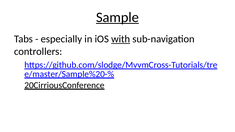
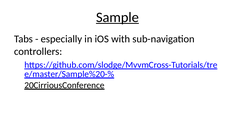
with underline: present -> none
